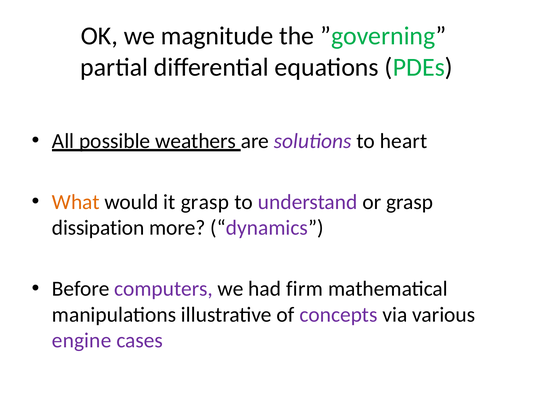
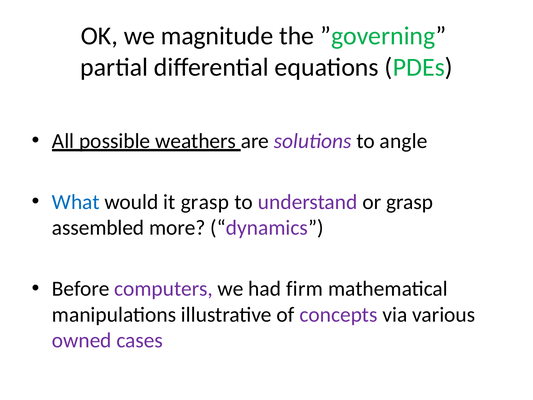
heart: heart -> angle
What colour: orange -> blue
dissipation: dissipation -> assembled
engine: engine -> owned
